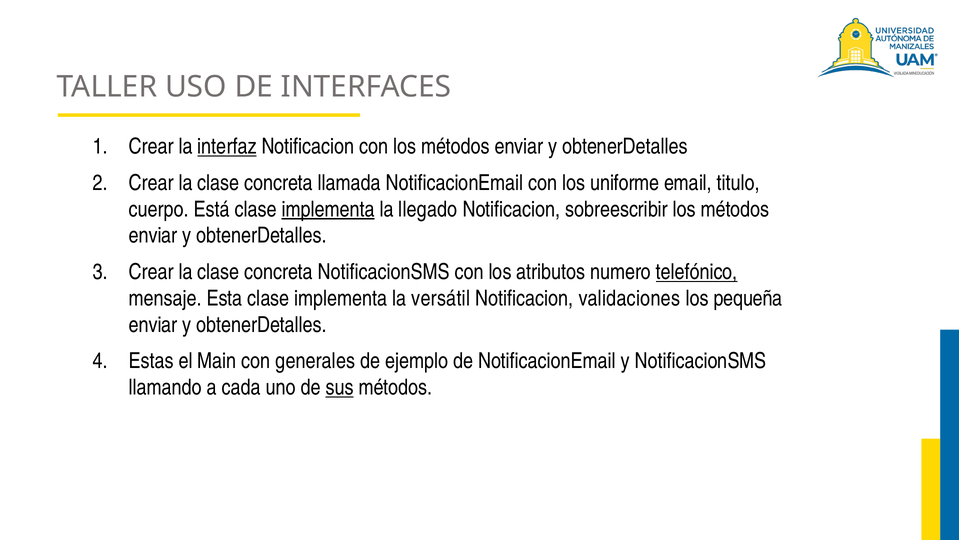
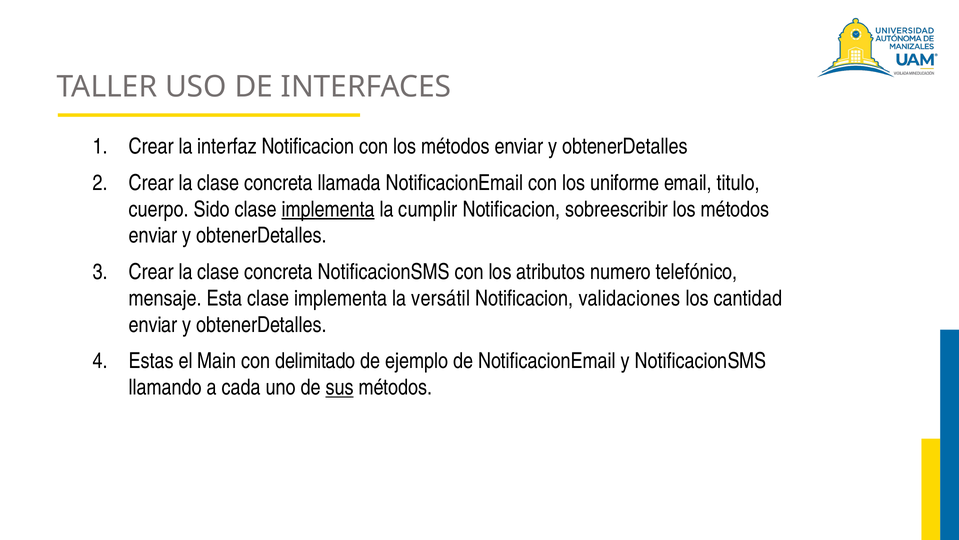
interfaz underline: present -> none
Está: Está -> Sido
llegado: llegado -> cumplir
telefónico underline: present -> none
pequeña: pequeña -> cantidad
generales: generales -> delimitado
